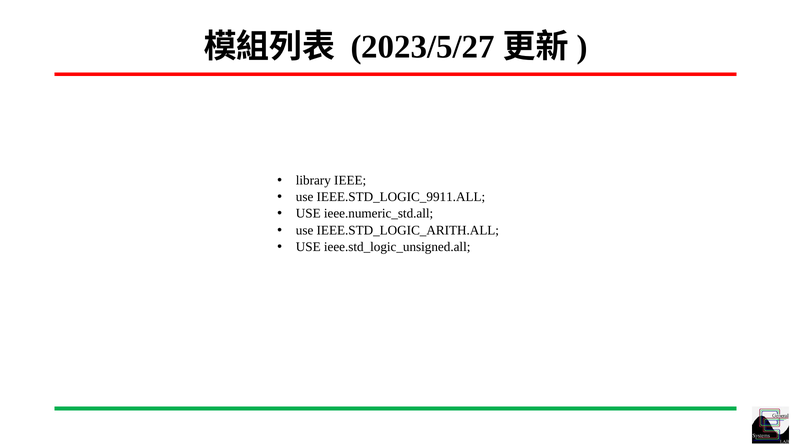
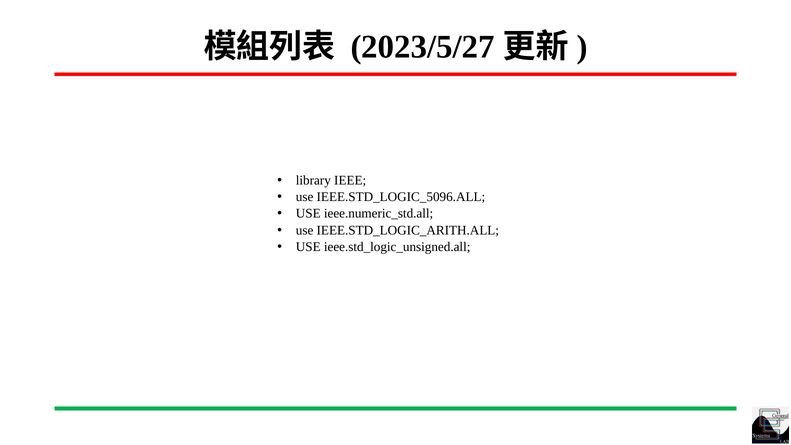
IEEE.STD_LOGIC_9911.ALL: IEEE.STD_LOGIC_9911.ALL -> IEEE.STD_LOGIC_5096.ALL
